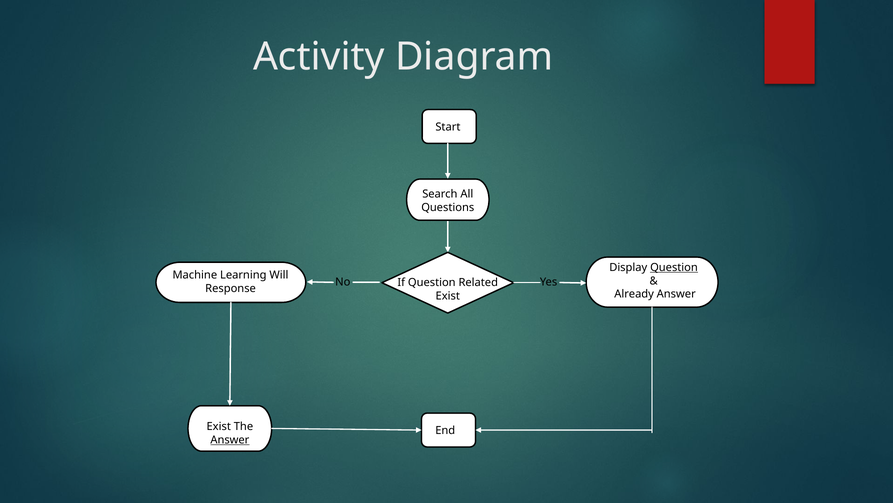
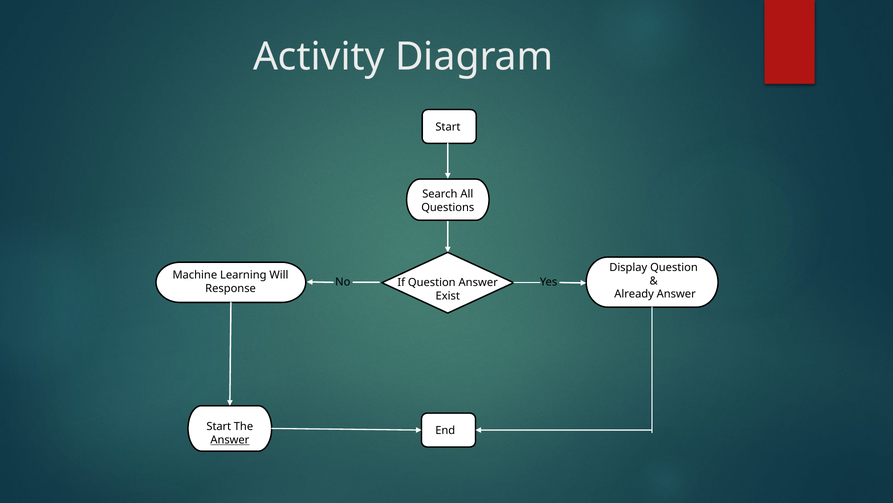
Question at (674, 267) underline: present -> none
Question Related: Related -> Answer
Exist at (219, 426): Exist -> Start
